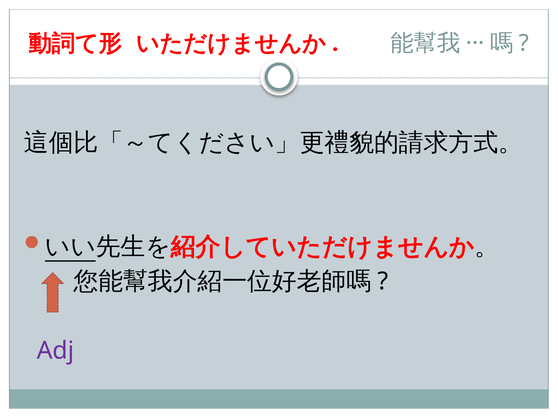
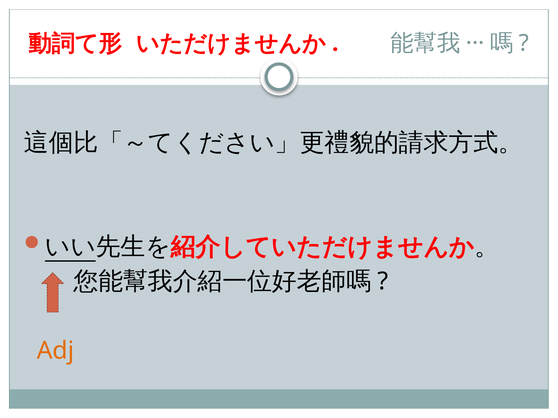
Adj colour: purple -> orange
